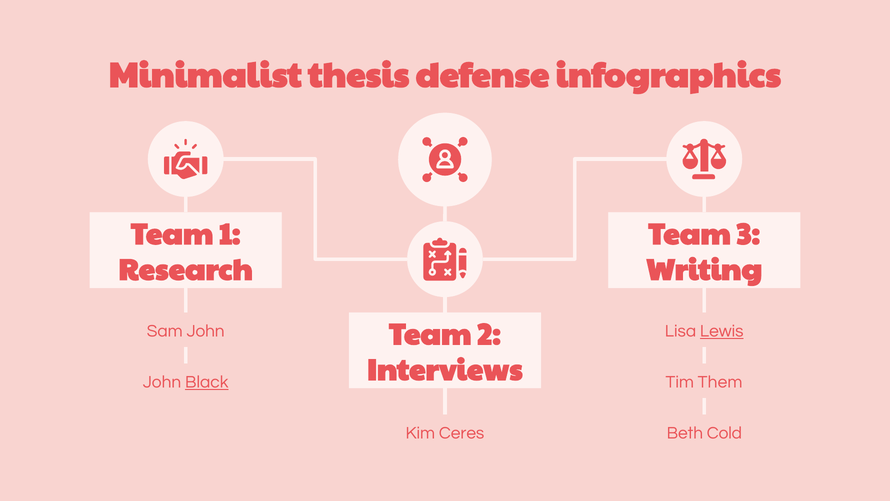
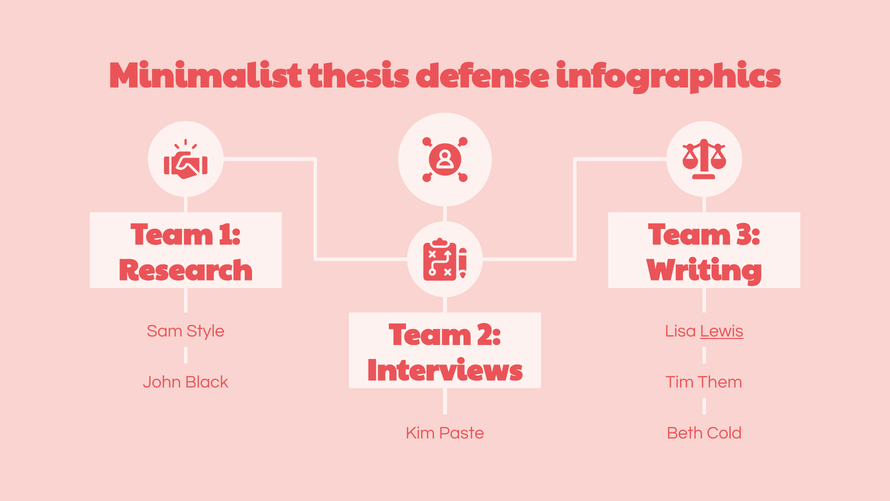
Sam John: John -> Style
Black underline: present -> none
Ceres: Ceres -> Paste
